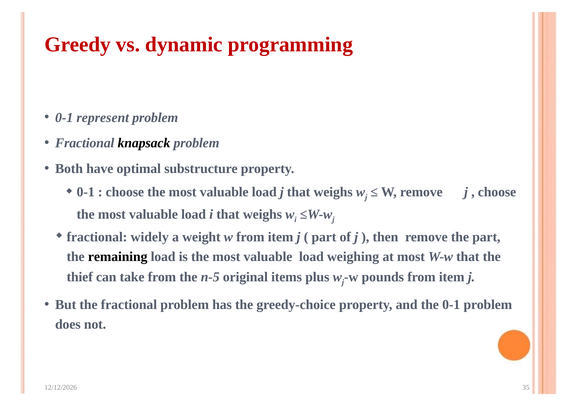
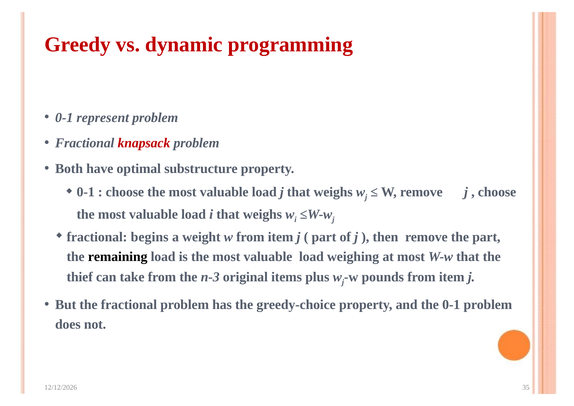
knapsack colour: black -> red
widely: widely -> begins
n-5: n-5 -> n-3
